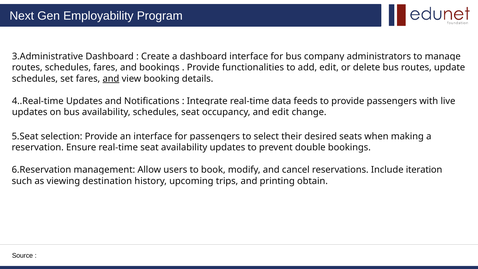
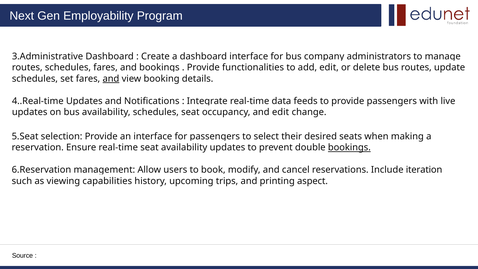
bookings at (349, 148) underline: none -> present
destination: destination -> capabilities
obtain: obtain -> aspect
